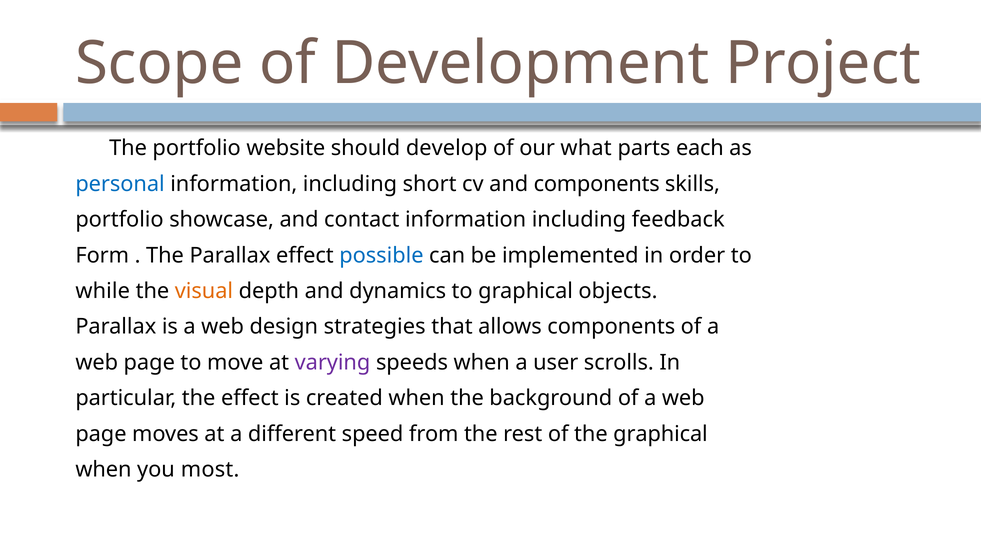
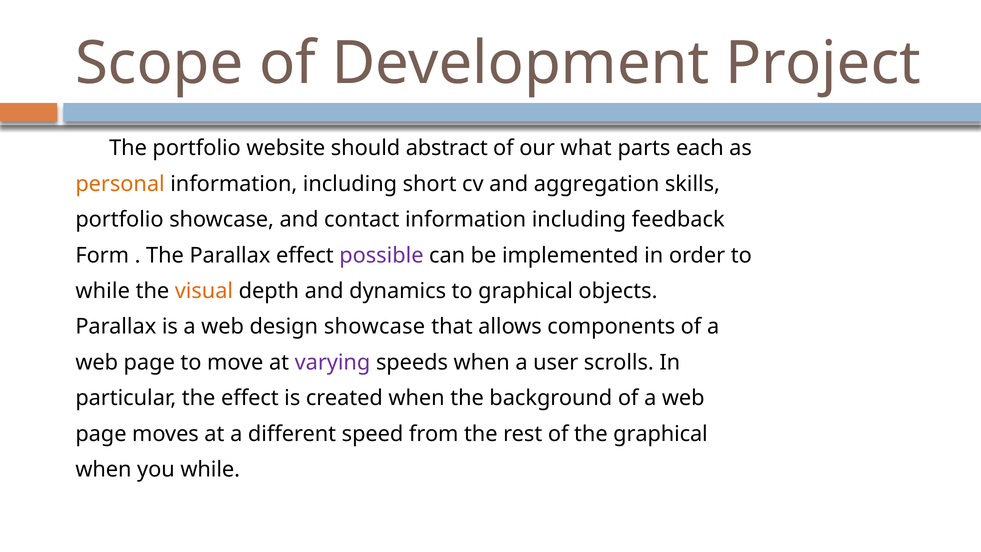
develop: develop -> abstract
personal colour: blue -> orange
and components: components -> aggregation
possible colour: blue -> purple
design strategies: strategies -> showcase
you most: most -> while
